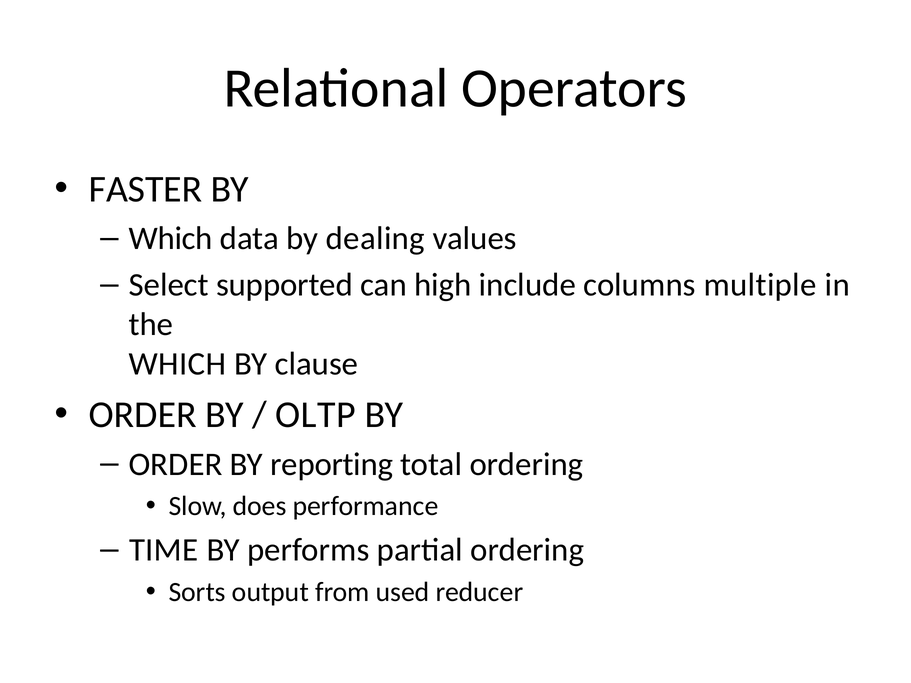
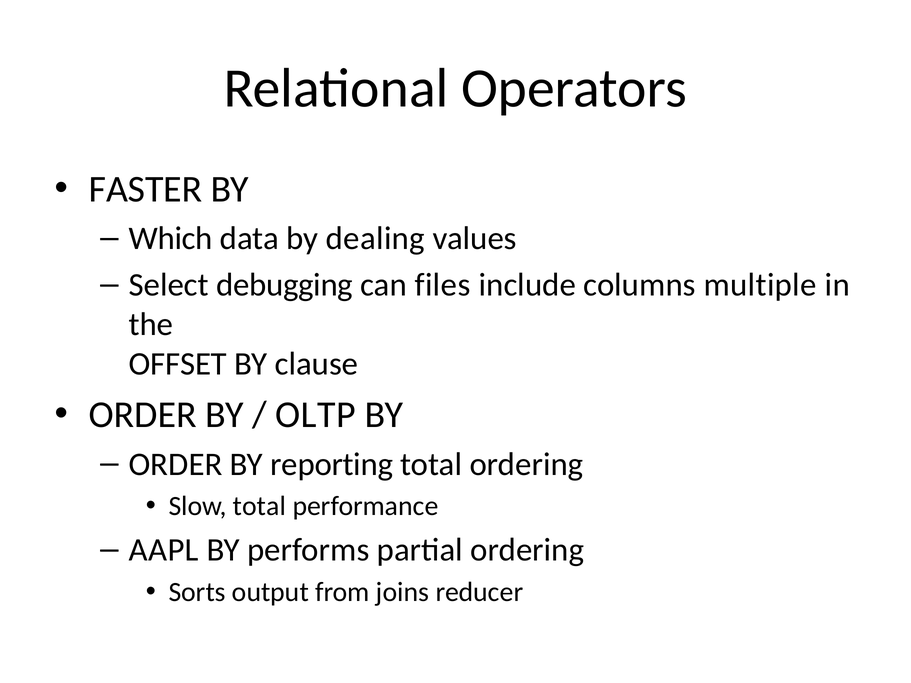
supported: supported -> debugging
high: high -> files
WHICH at (178, 364): WHICH -> OFFSET
Slow does: does -> total
TIME: TIME -> AAPL
used: used -> joins
